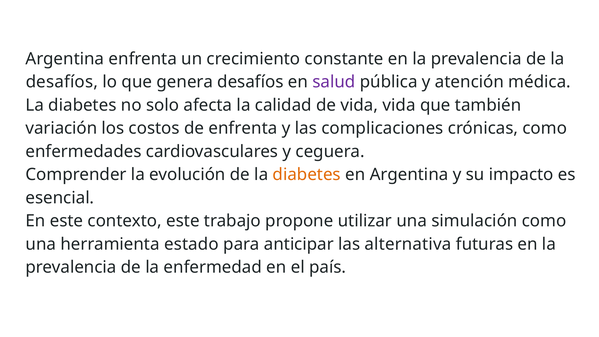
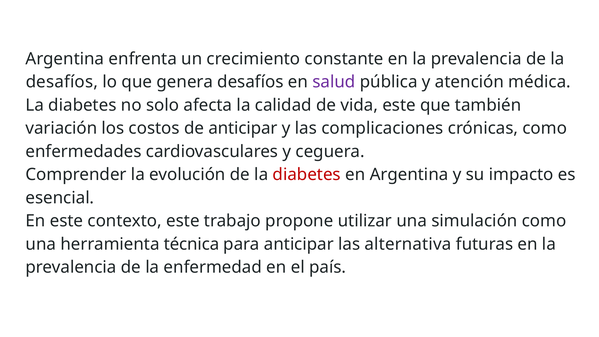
vida vida: vida -> este
de enfrenta: enfrenta -> anticipar
diabetes at (307, 175) colour: orange -> red
estado: estado -> técnica
